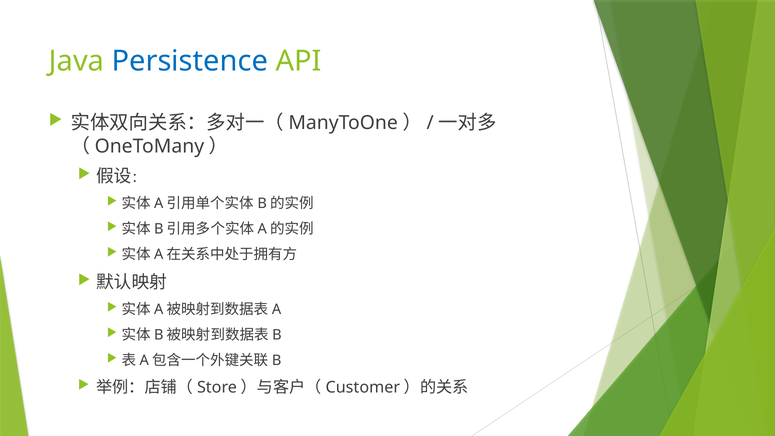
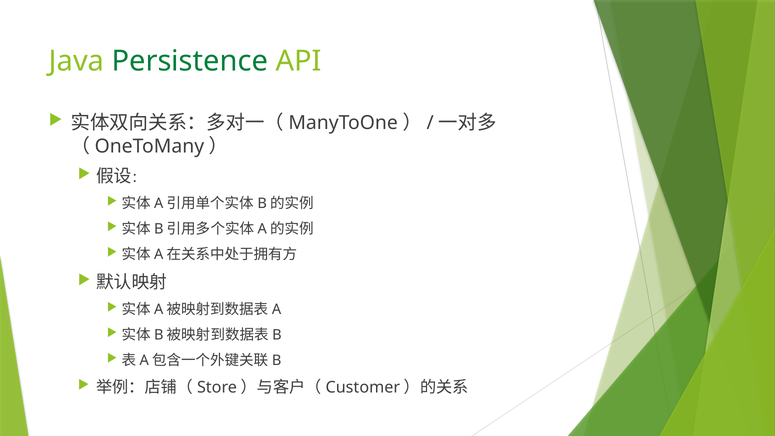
Persistence colour: blue -> green
